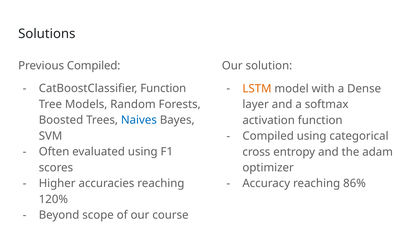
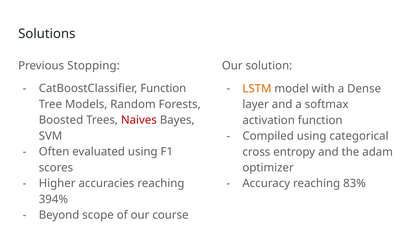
Previous Compiled: Compiled -> Stopping
Naives colour: blue -> red
86%: 86% -> 83%
120%: 120% -> 394%
